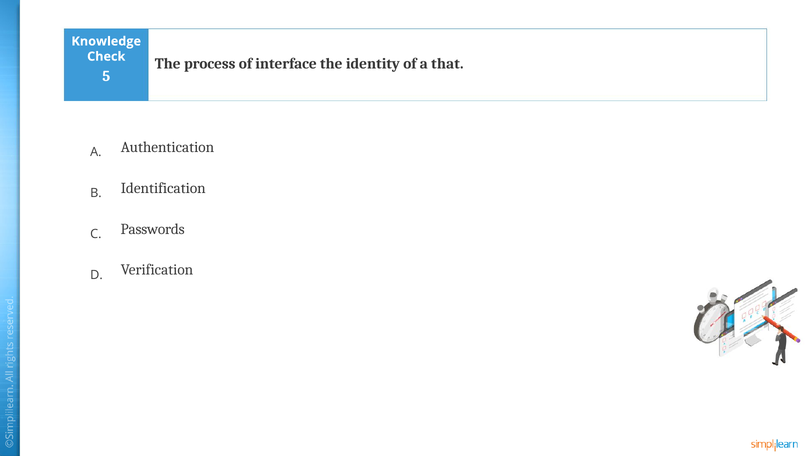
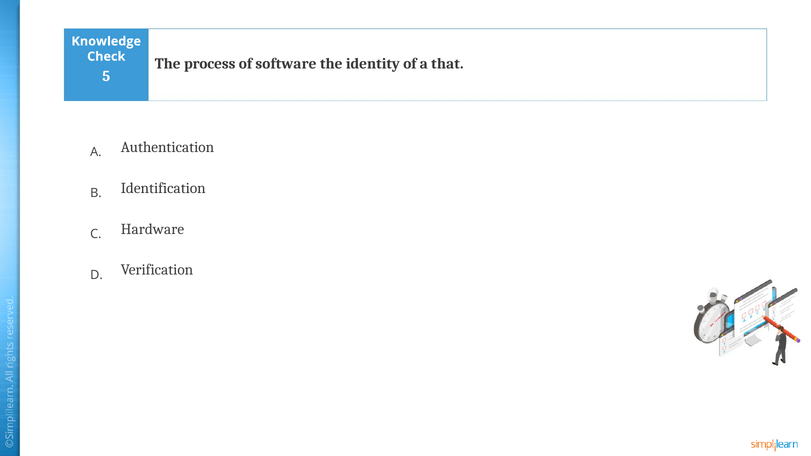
interface: interface -> software
Passwords: Passwords -> Hardware
